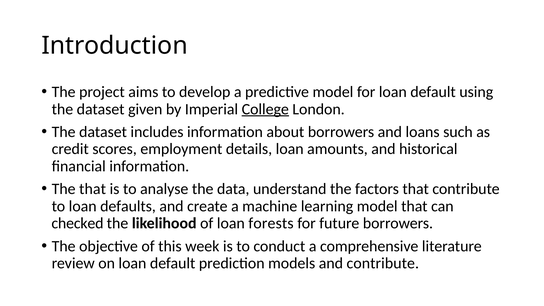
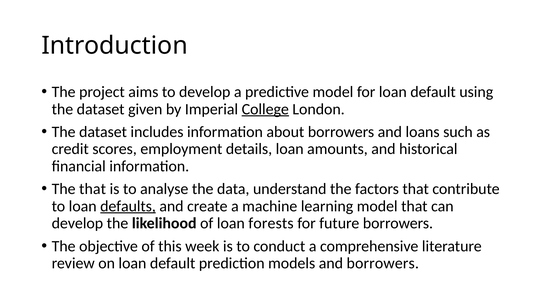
defaults underline: none -> present
checked at (77, 223): checked -> develop
and contribute: contribute -> borrowers
